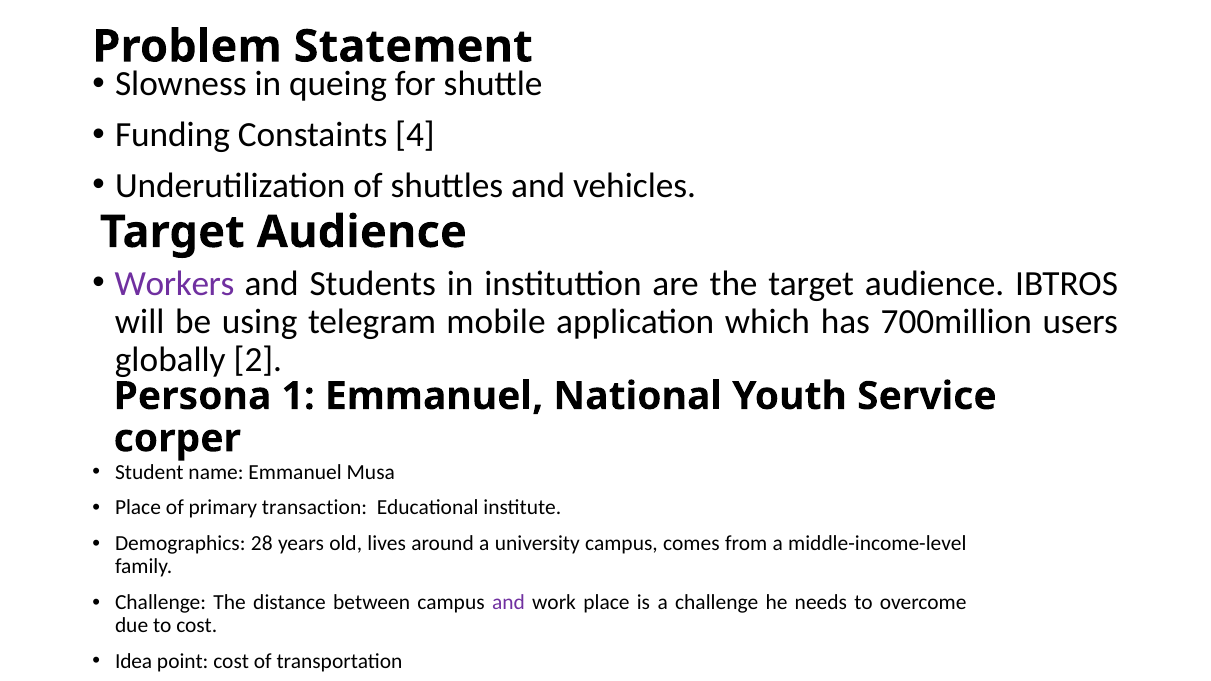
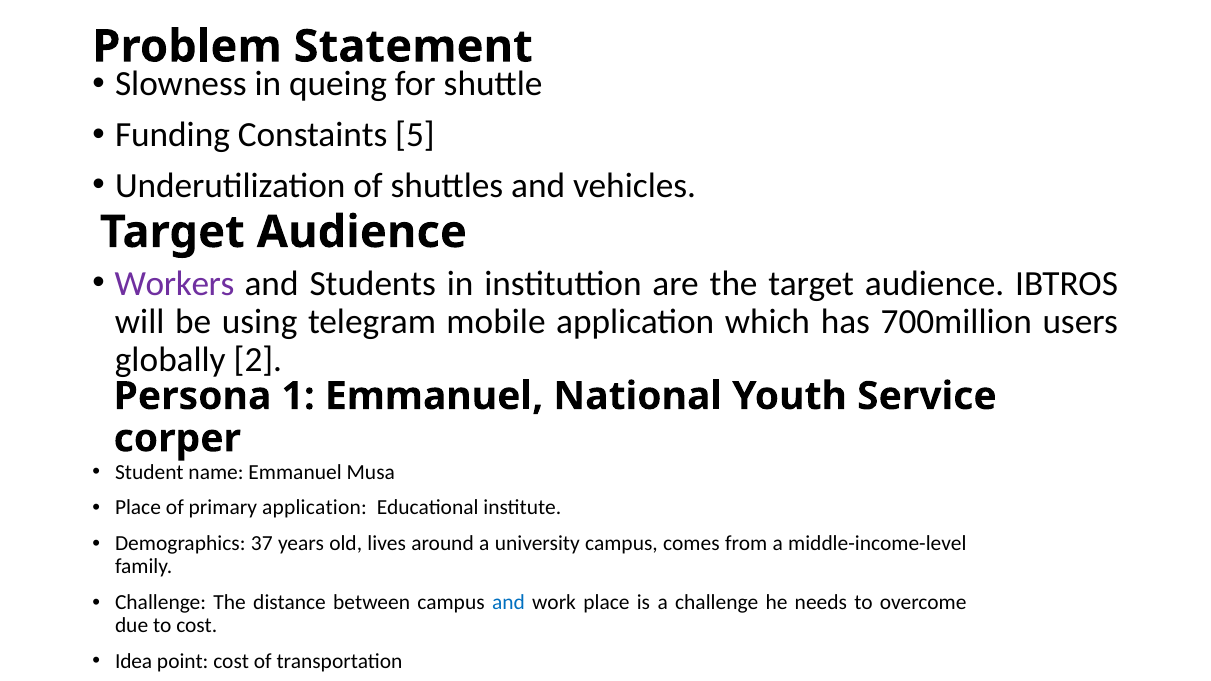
4: 4 -> 5
primary transaction: transaction -> application
28: 28 -> 37
and at (508, 603) colour: purple -> blue
